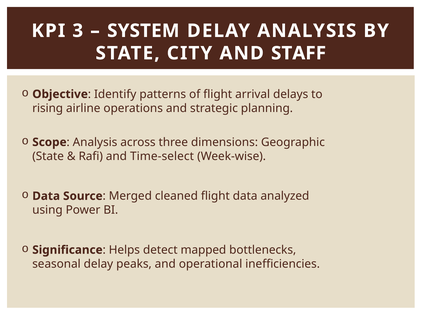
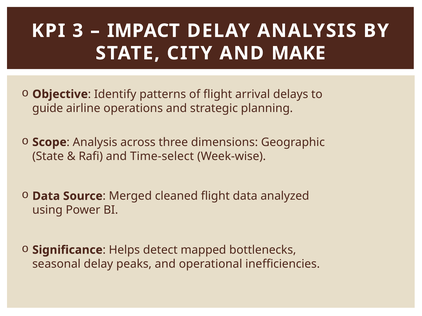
SYSTEM: SYSTEM -> IMPACT
STAFF: STAFF -> MAKE
rising: rising -> guide
